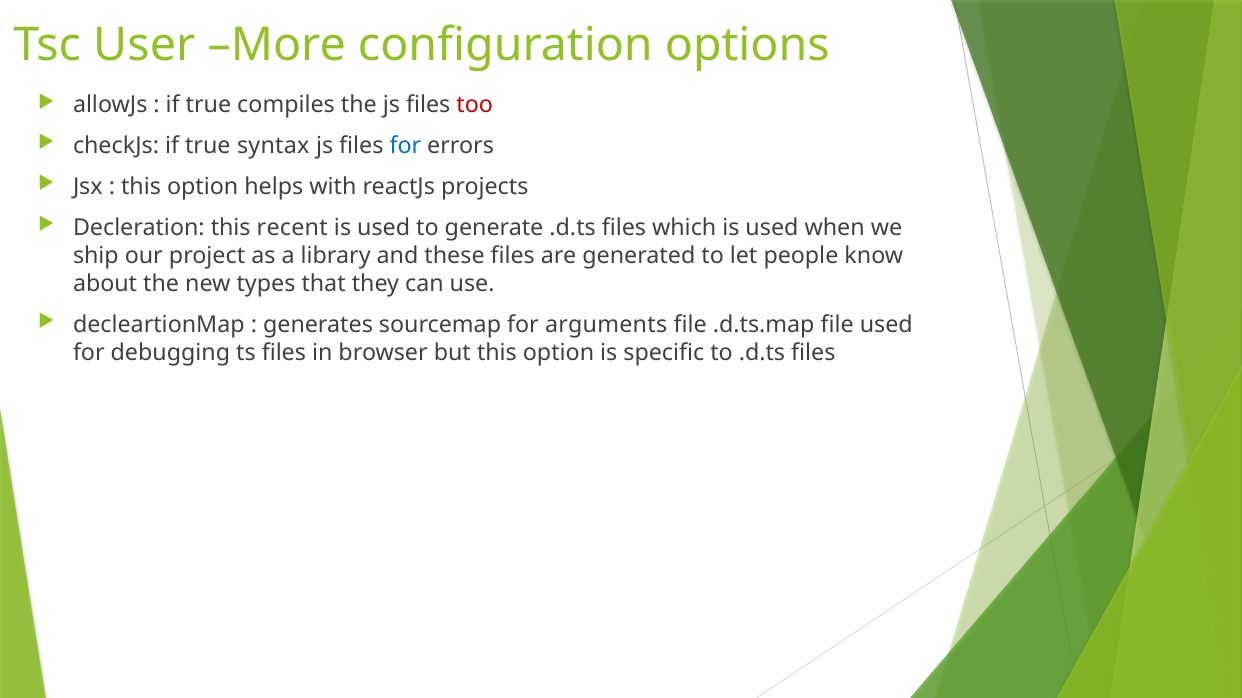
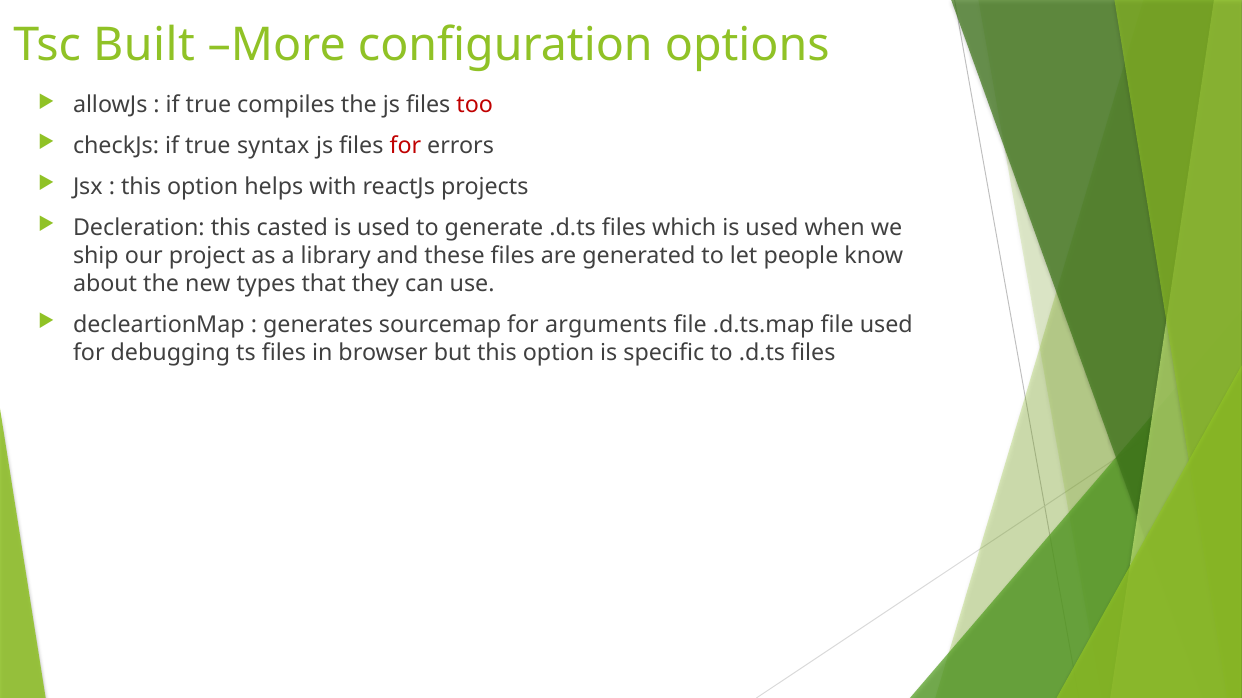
User: User -> Built
for at (405, 146) colour: blue -> red
recent: recent -> casted
